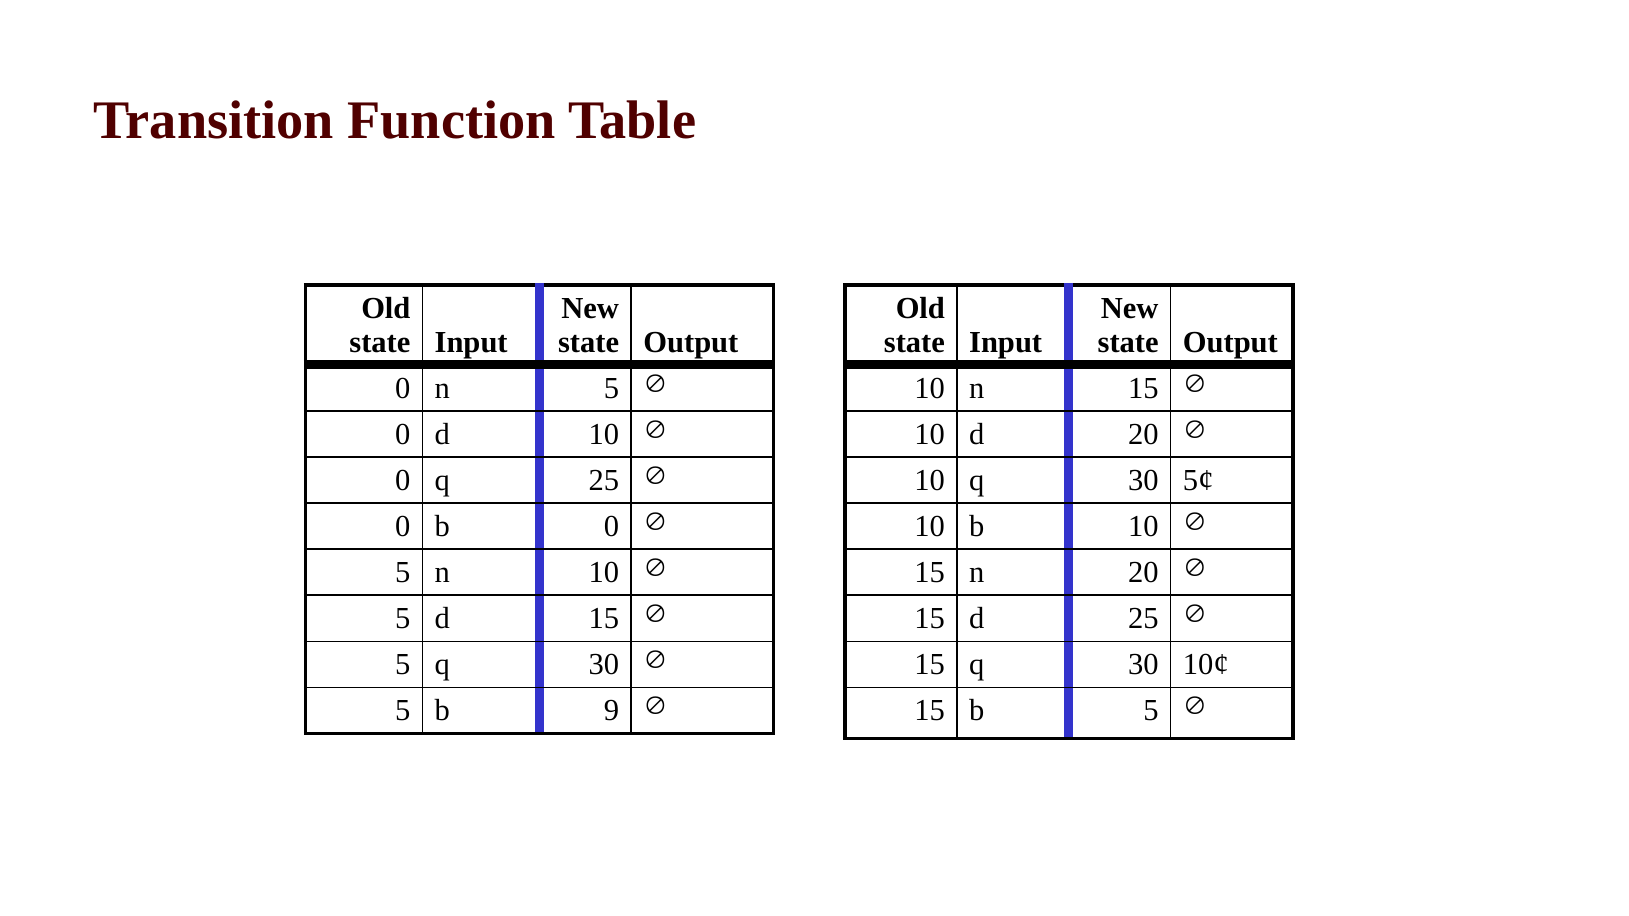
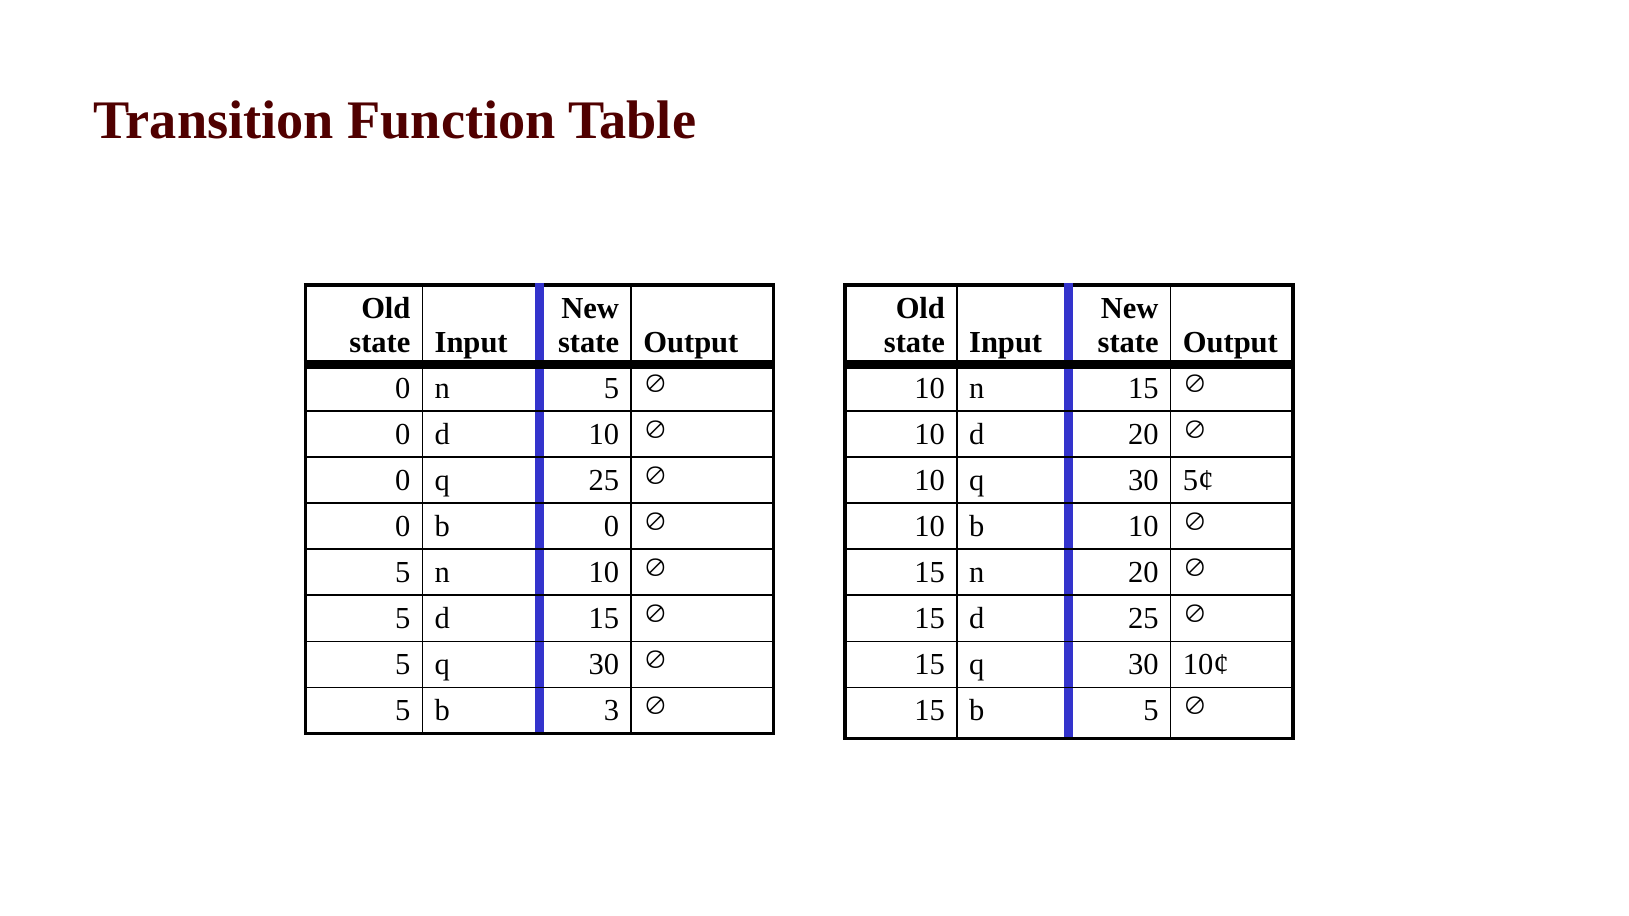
9: 9 -> 3
